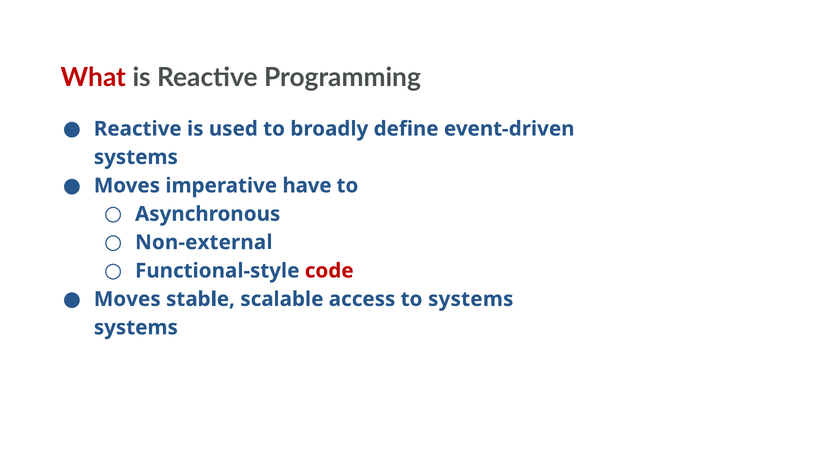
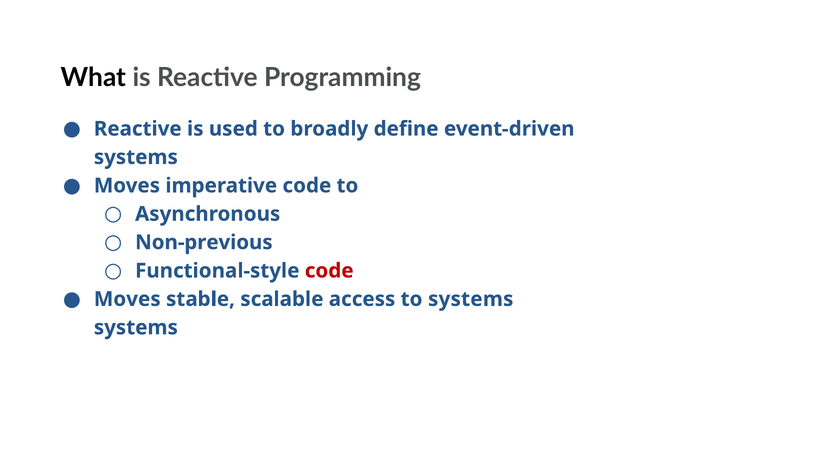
What colour: red -> black
imperative have: have -> code
Non-external: Non-external -> Non-previous
